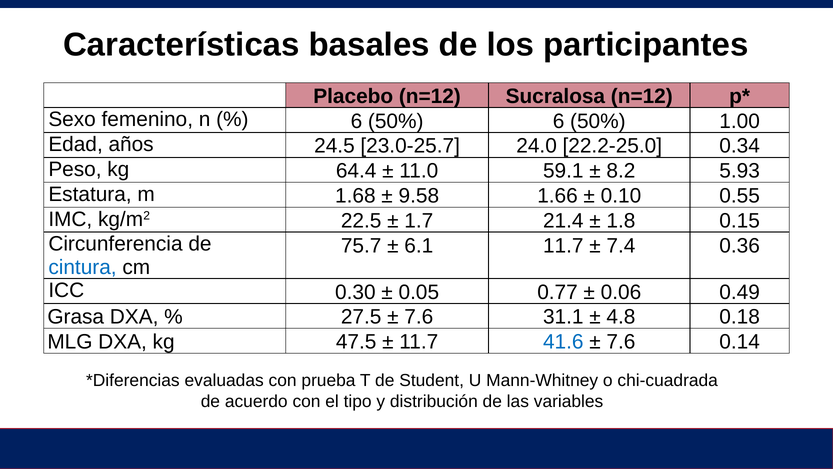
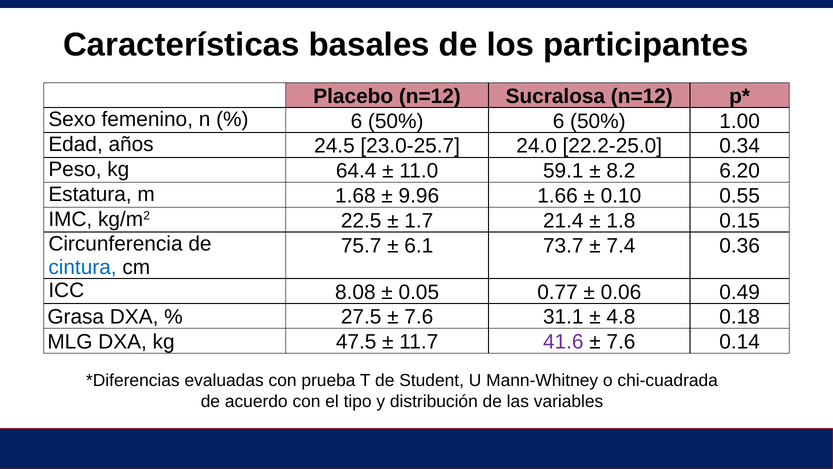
5.93: 5.93 -> 6.20
9.58: 9.58 -> 9.96
6.1 11.7: 11.7 -> 73.7
0.30: 0.30 -> 8.08
41.6 colour: blue -> purple
